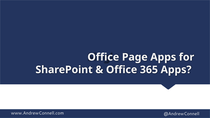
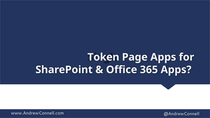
Office at (103, 57): Office -> Token
